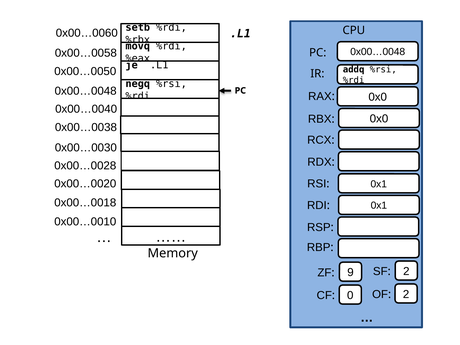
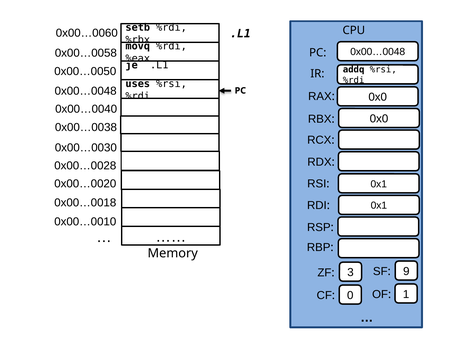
negq: negq -> uses
9: 9 -> 3
2 at (406, 271): 2 -> 9
2 at (406, 294): 2 -> 1
